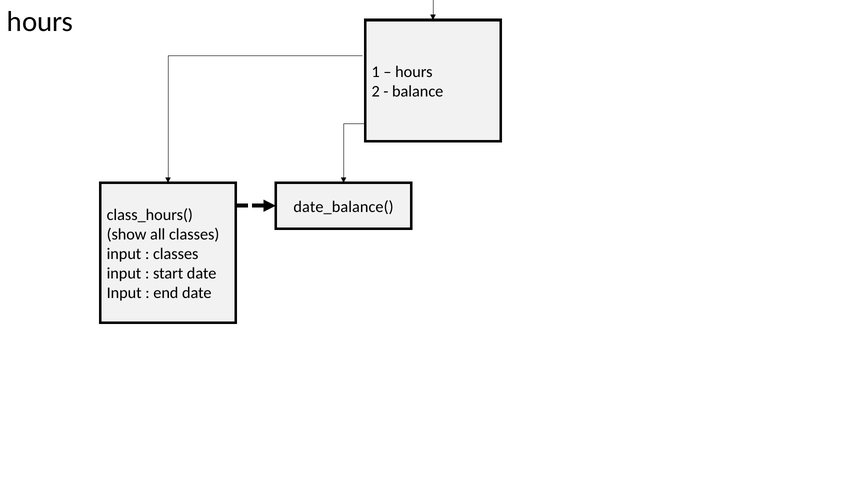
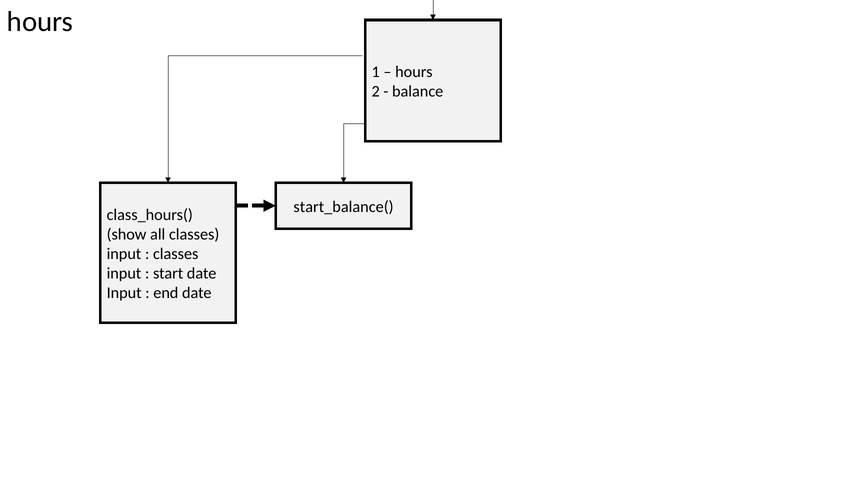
date_balance(: date_balance( -> start_balance(
